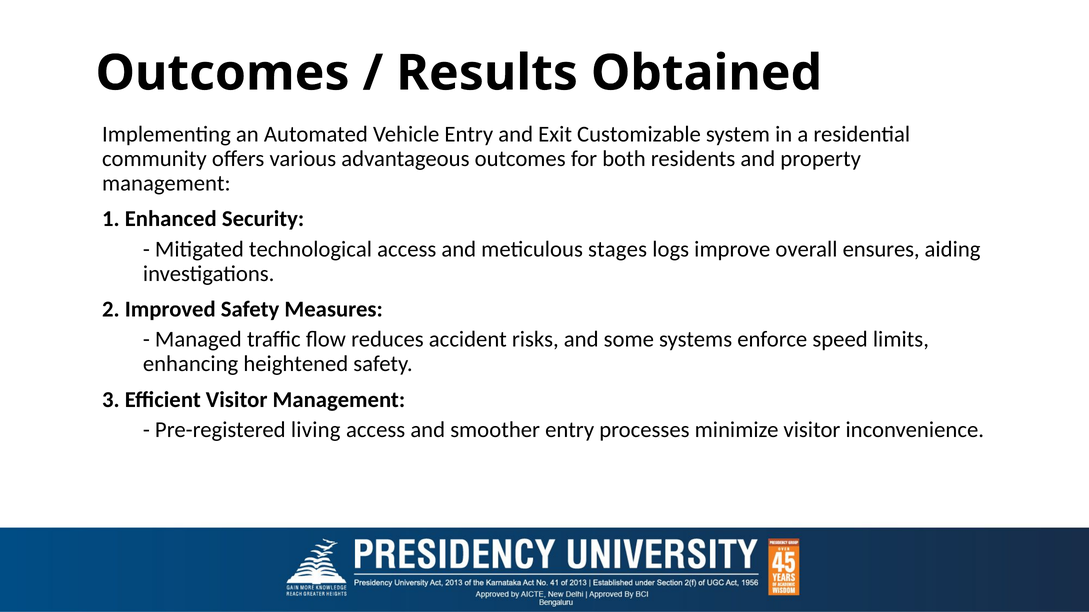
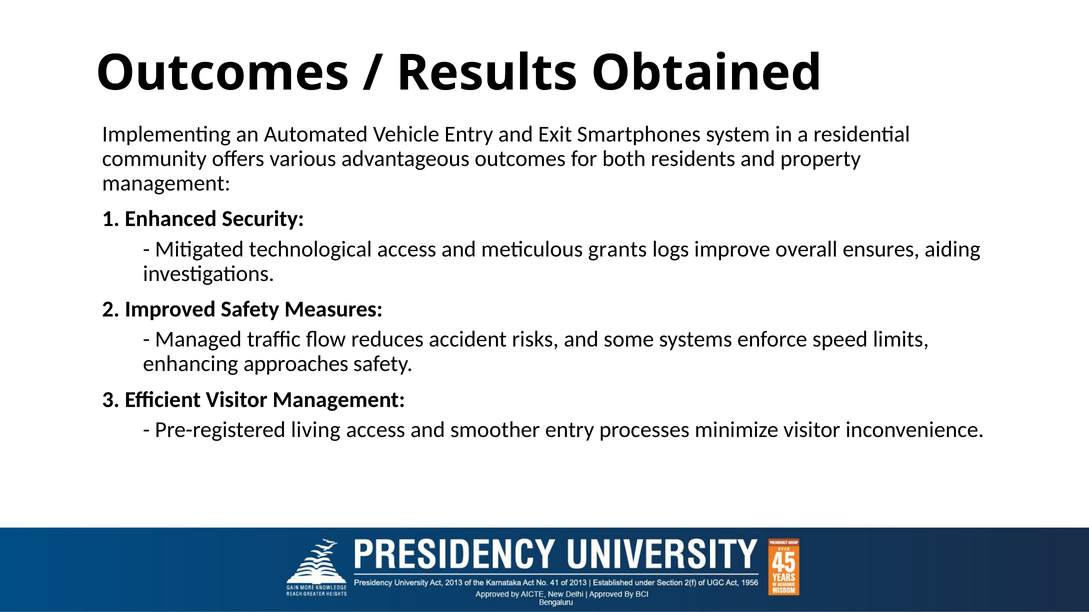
Customizable: Customizable -> Smartphones
stages: stages -> grants
heightened: heightened -> approaches
